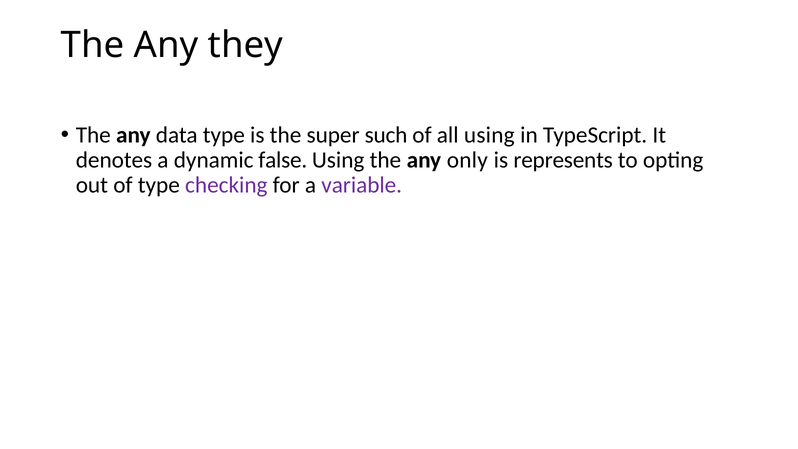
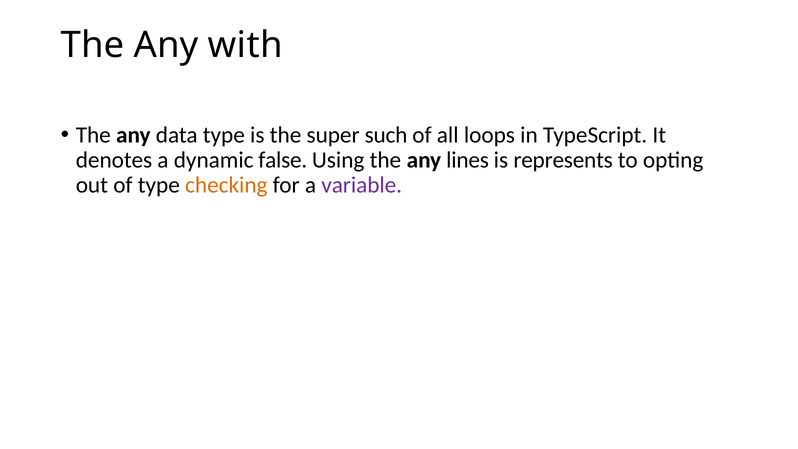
they: they -> with
all using: using -> loops
only: only -> lines
checking colour: purple -> orange
